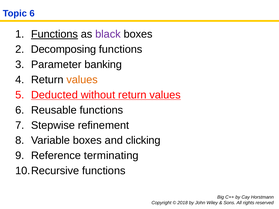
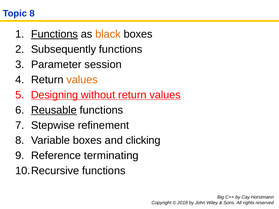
Topic 6: 6 -> 8
black colour: purple -> orange
Decomposing: Decomposing -> Subsequently
banking: banking -> session
Deducted: Deducted -> Designing
Reusable underline: none -> present
